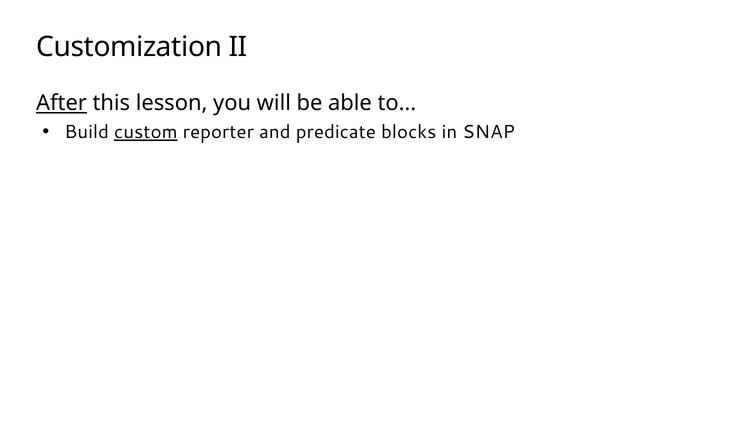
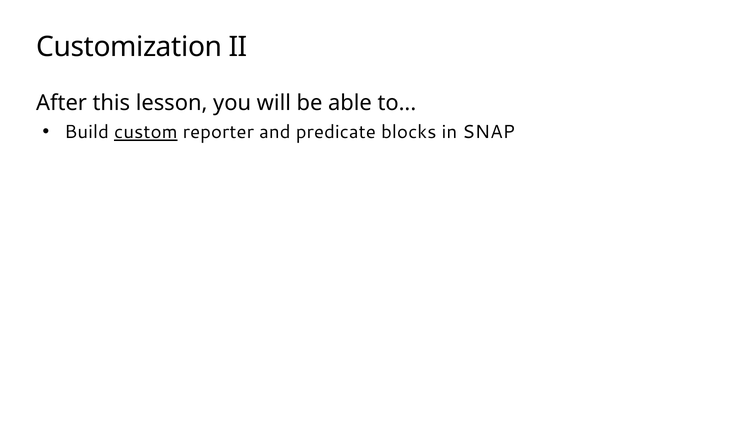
After underline: present -> none
